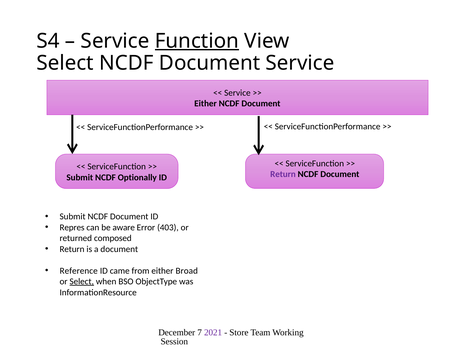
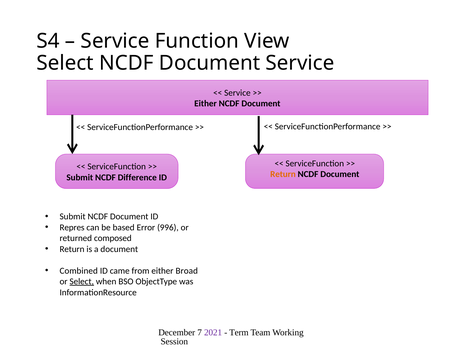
Function underline: present -> none
Return at (283, 174) colour: purple -> orange
Optionally: Optionally -> Difference
aware: aware -> based
403: 403 -> 996
Reference: Reference -> Combined
Store: Store -> Term
